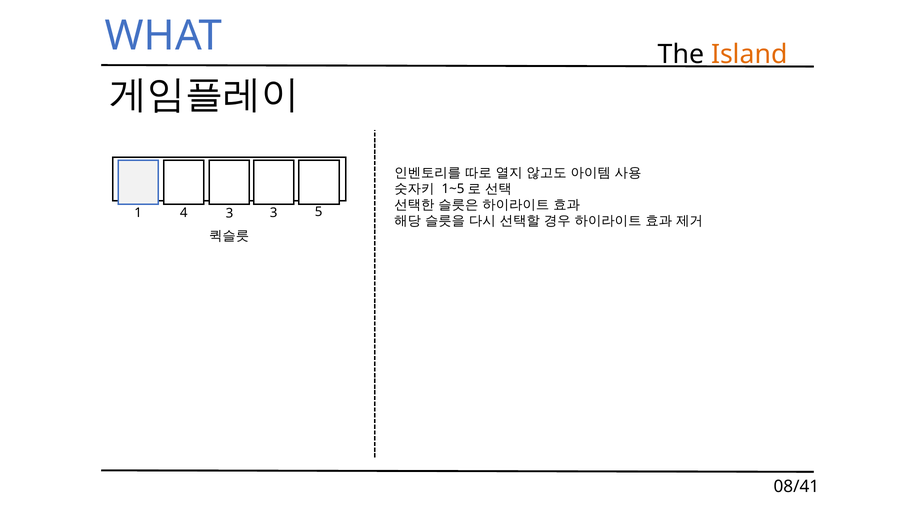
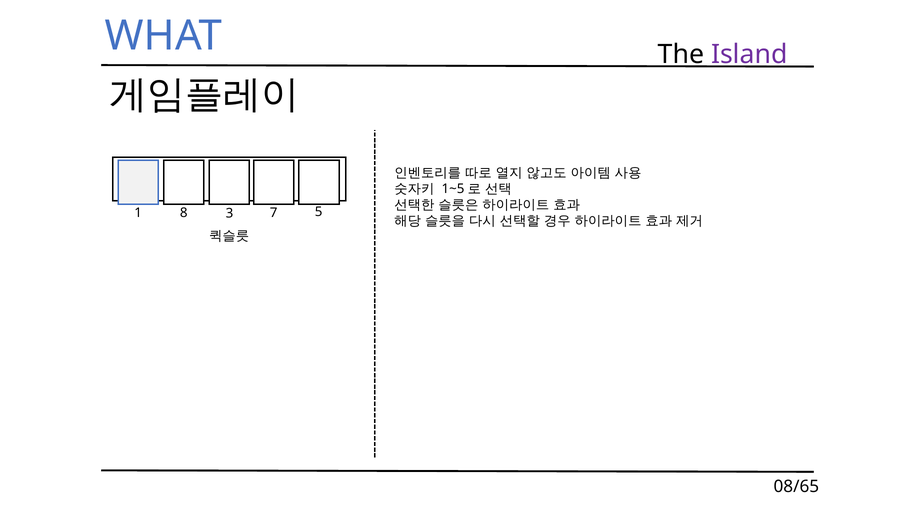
Island colour: orange -> purple
4: 4 -> 8
3 3: 3 -> 7
08/41: 08/41 -> 08/65
